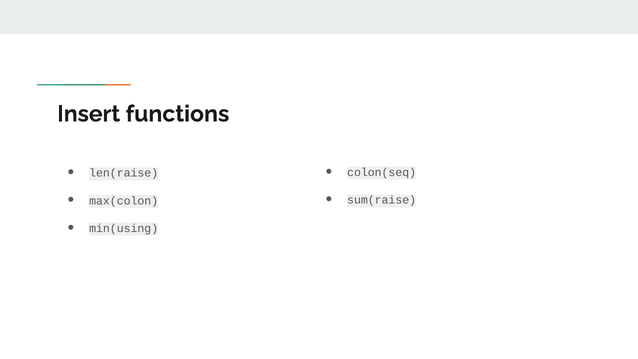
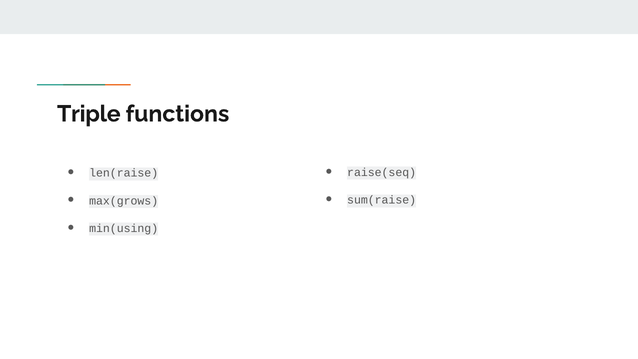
Insert: Insert -> Triple
colon(seq: colon(seq -> raise(seq
max(colon: max(colon -> max(grows
